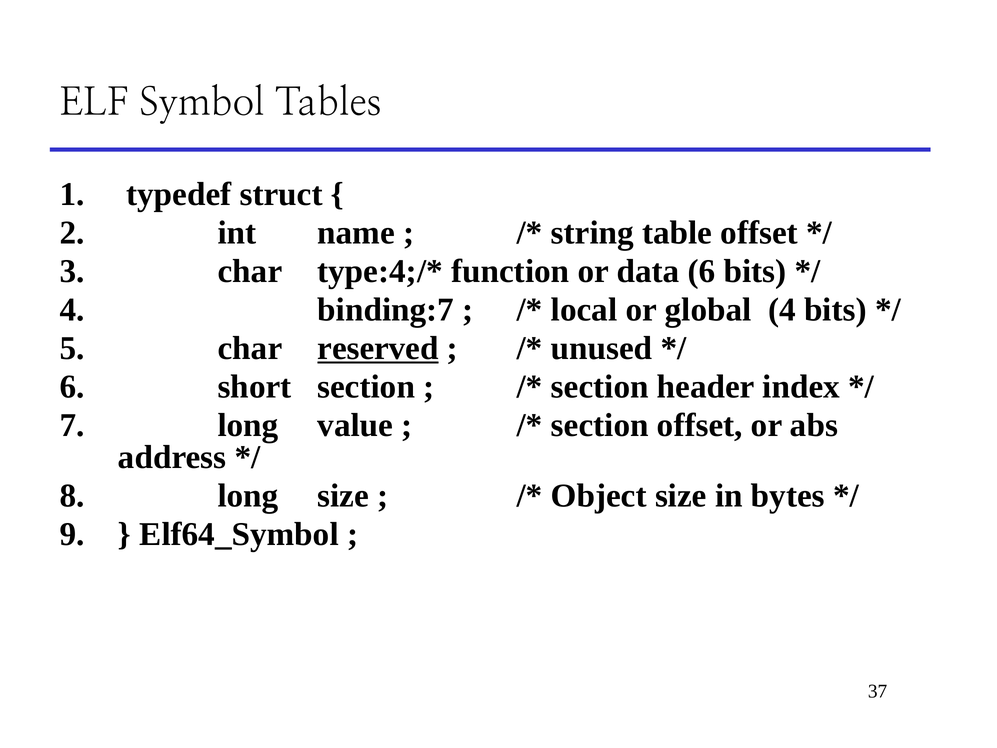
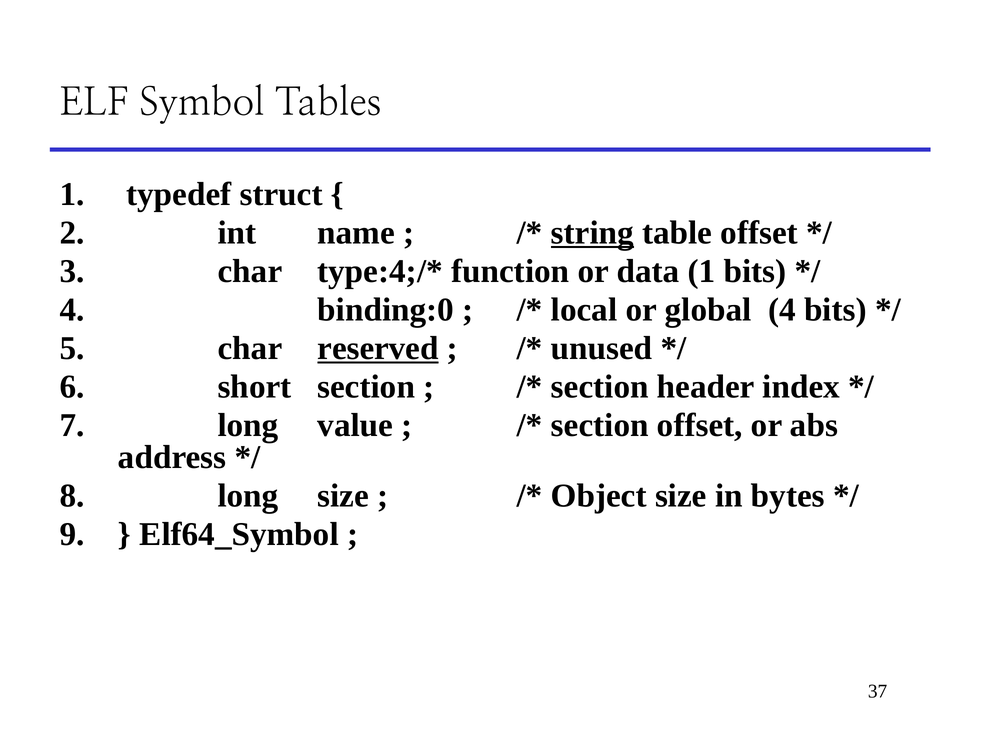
string underline: none -> present
data 6: 6 -> 1
binding:7: binding:7 -> binding:0
